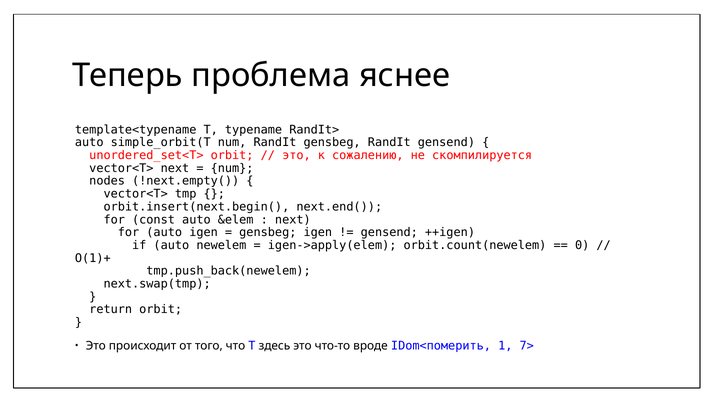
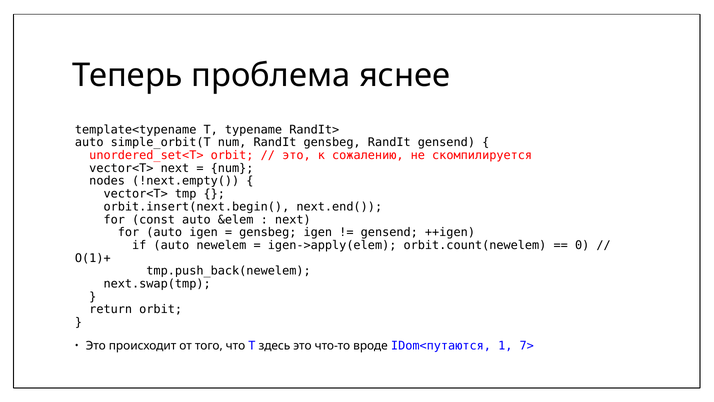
IDom<померить: IDom<померить -> IDom<путаются
